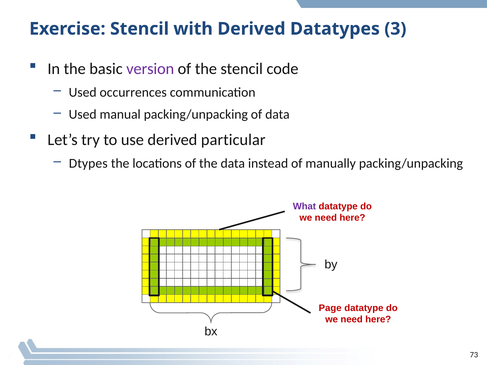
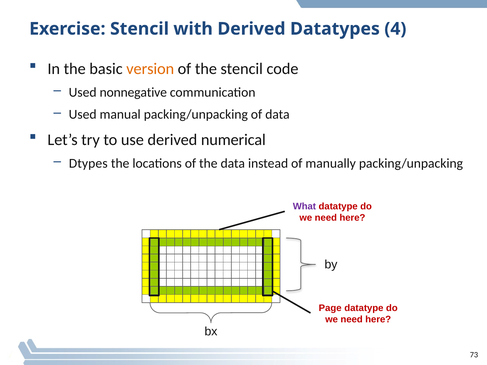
3: 3 -> 4
version colour: purple -> orange
occurrences: occurrences -> nonnegative
particular: particular -> numerical
